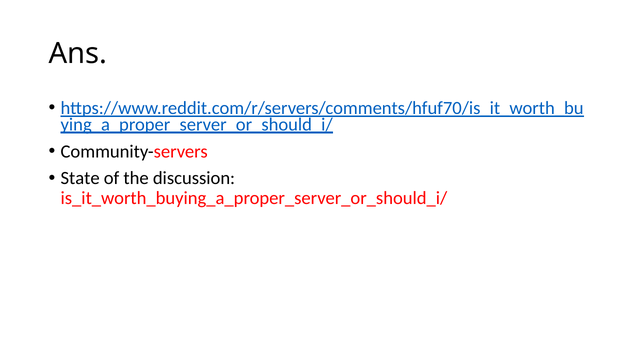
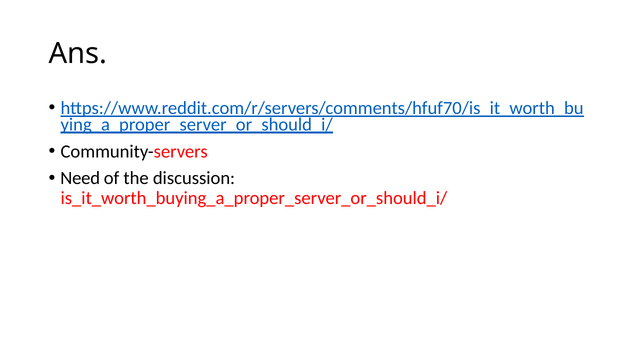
State: State -> Need
